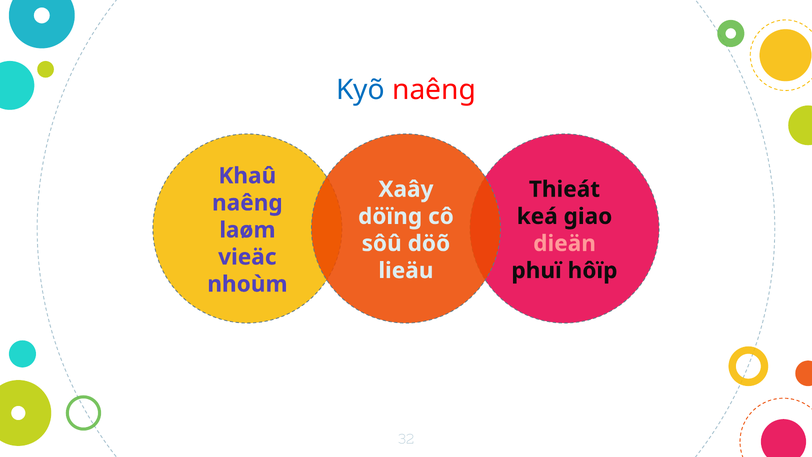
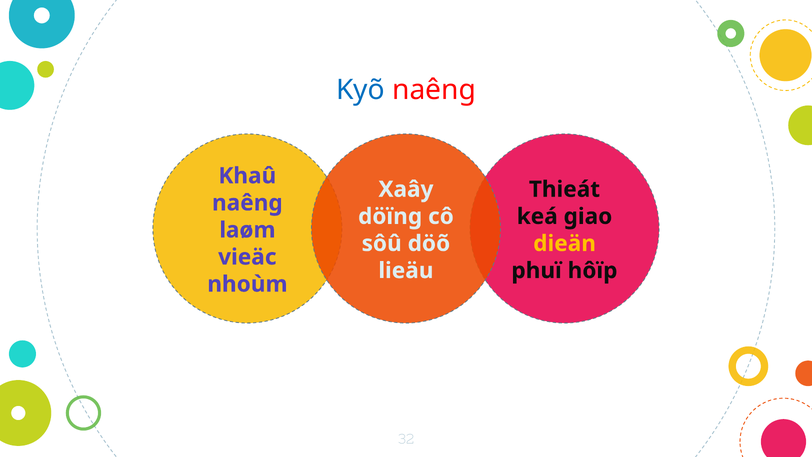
dieän colour: pink -> yellow
